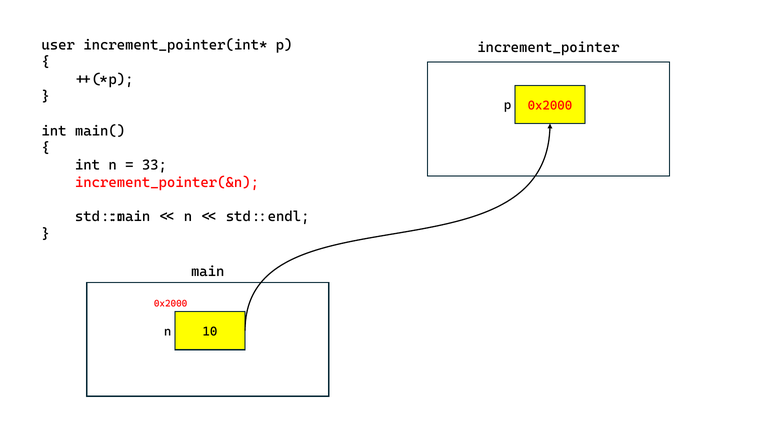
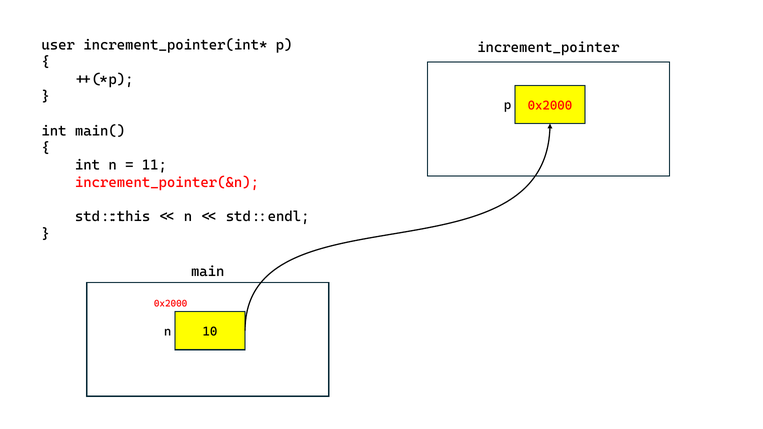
33: 33 -> 11
std::main: std::main -> std::this
